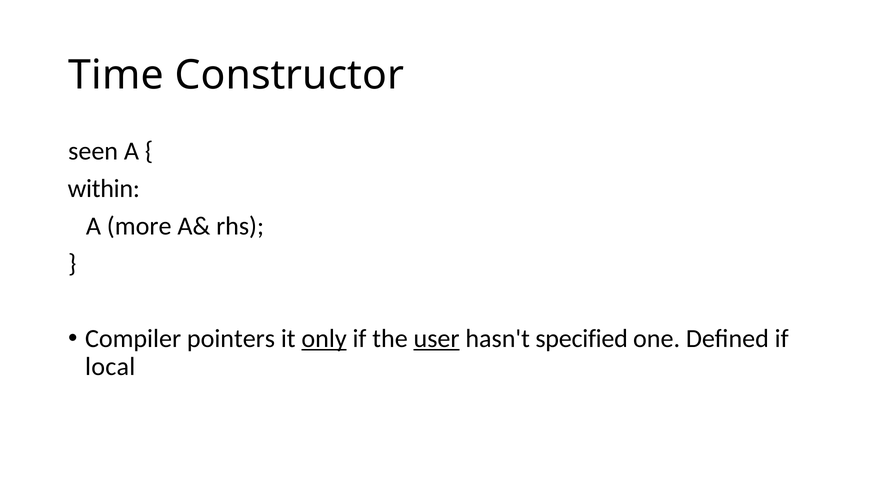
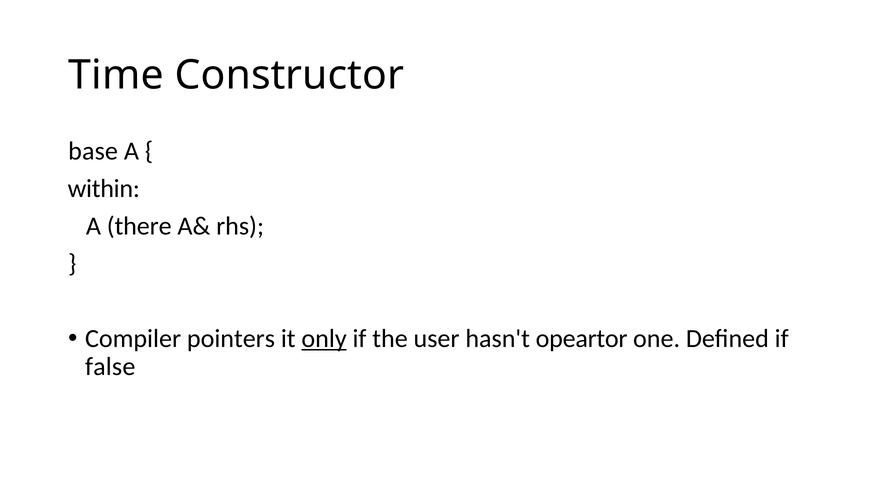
seen: seen -> base
more: more -> there
user underline: present -> none
specified: specified -> opeartor
local: local -> false
